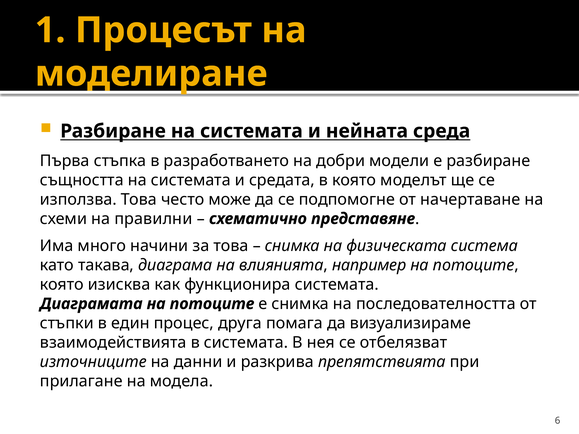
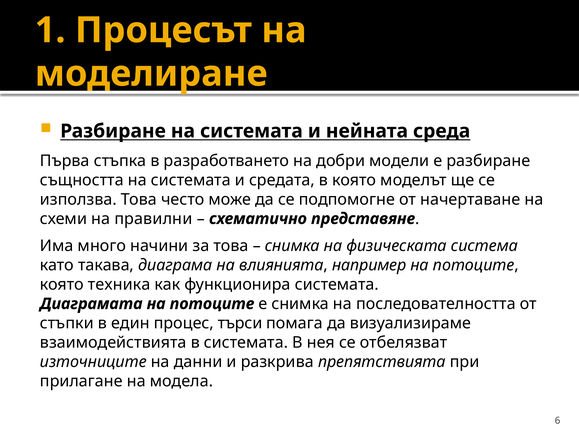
изисква: изисква -> техника
друга: друга -> търси
